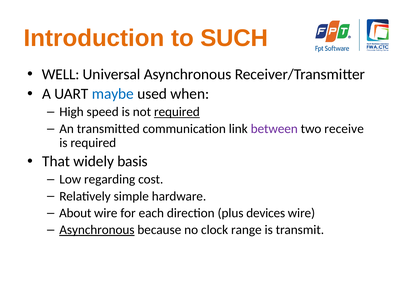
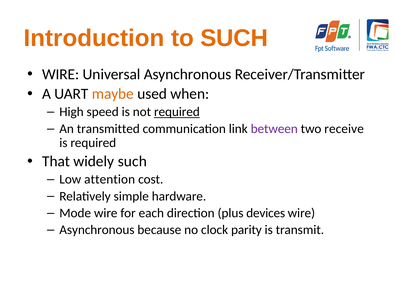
WELL at (61, 74): WELL -> WIRE
maybe colour: blue -> orange
widely basis: basis -> such
regarding: regarding -> attention
About: About -> Mode
Asynchronous at (97, 230) underline: present -> none
range: range -> parity
